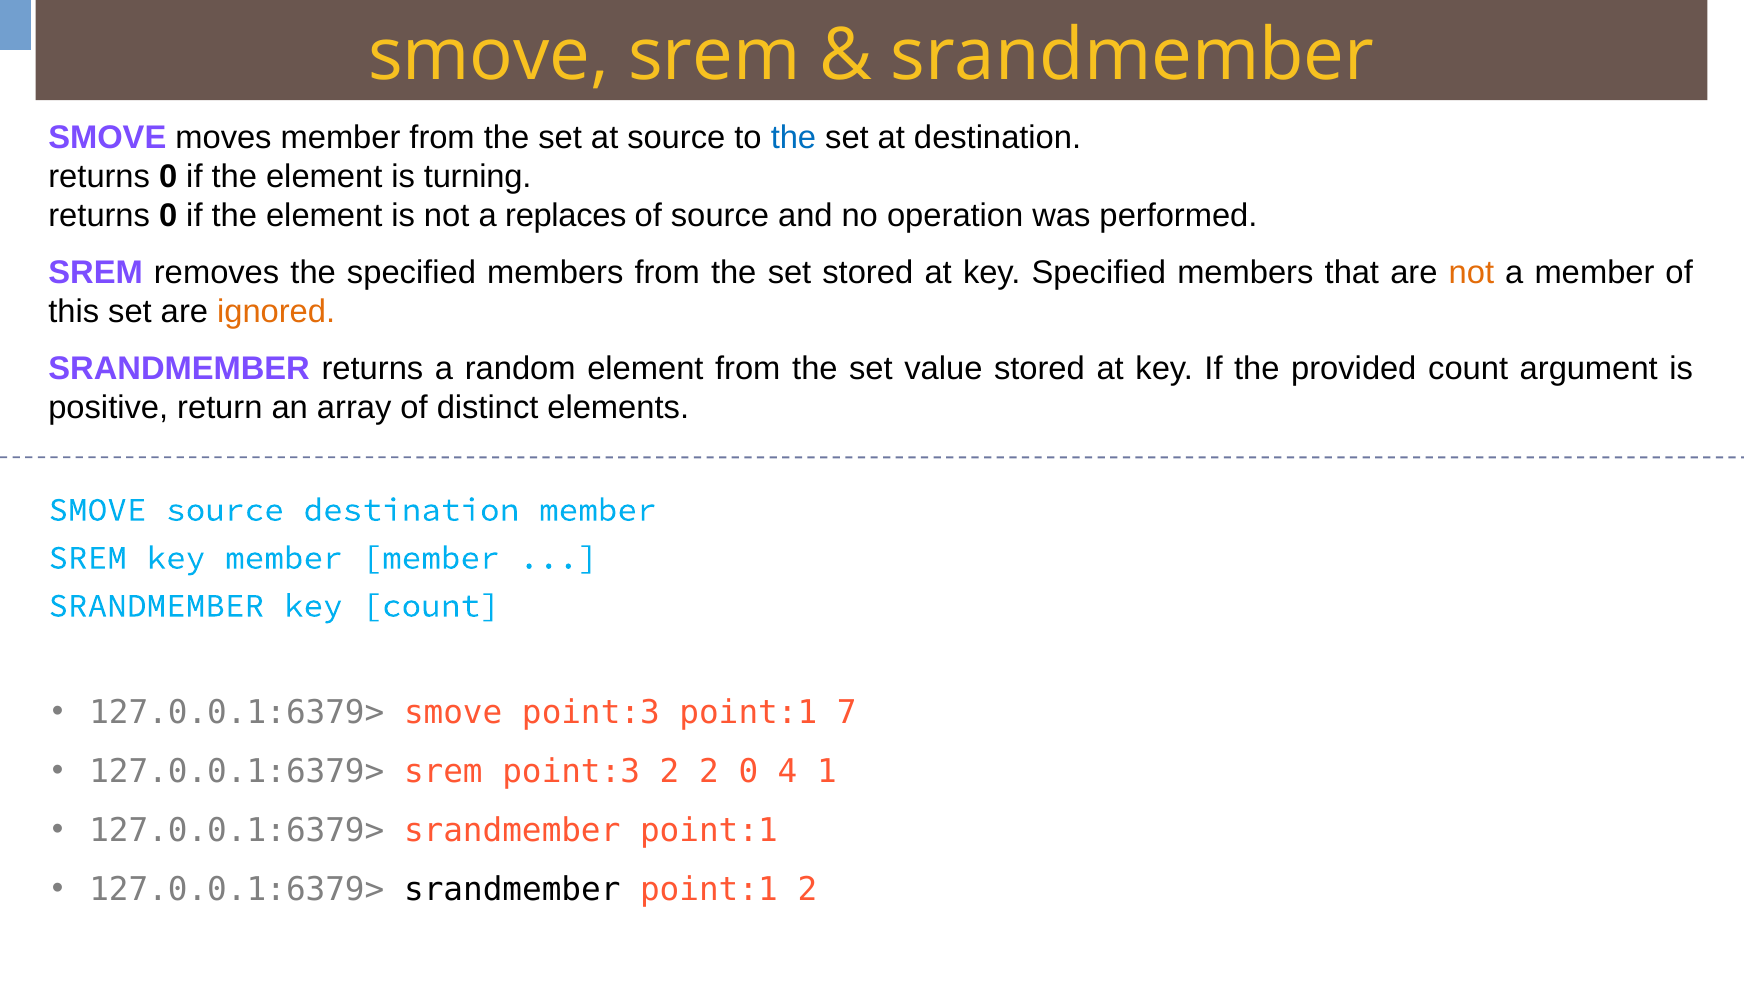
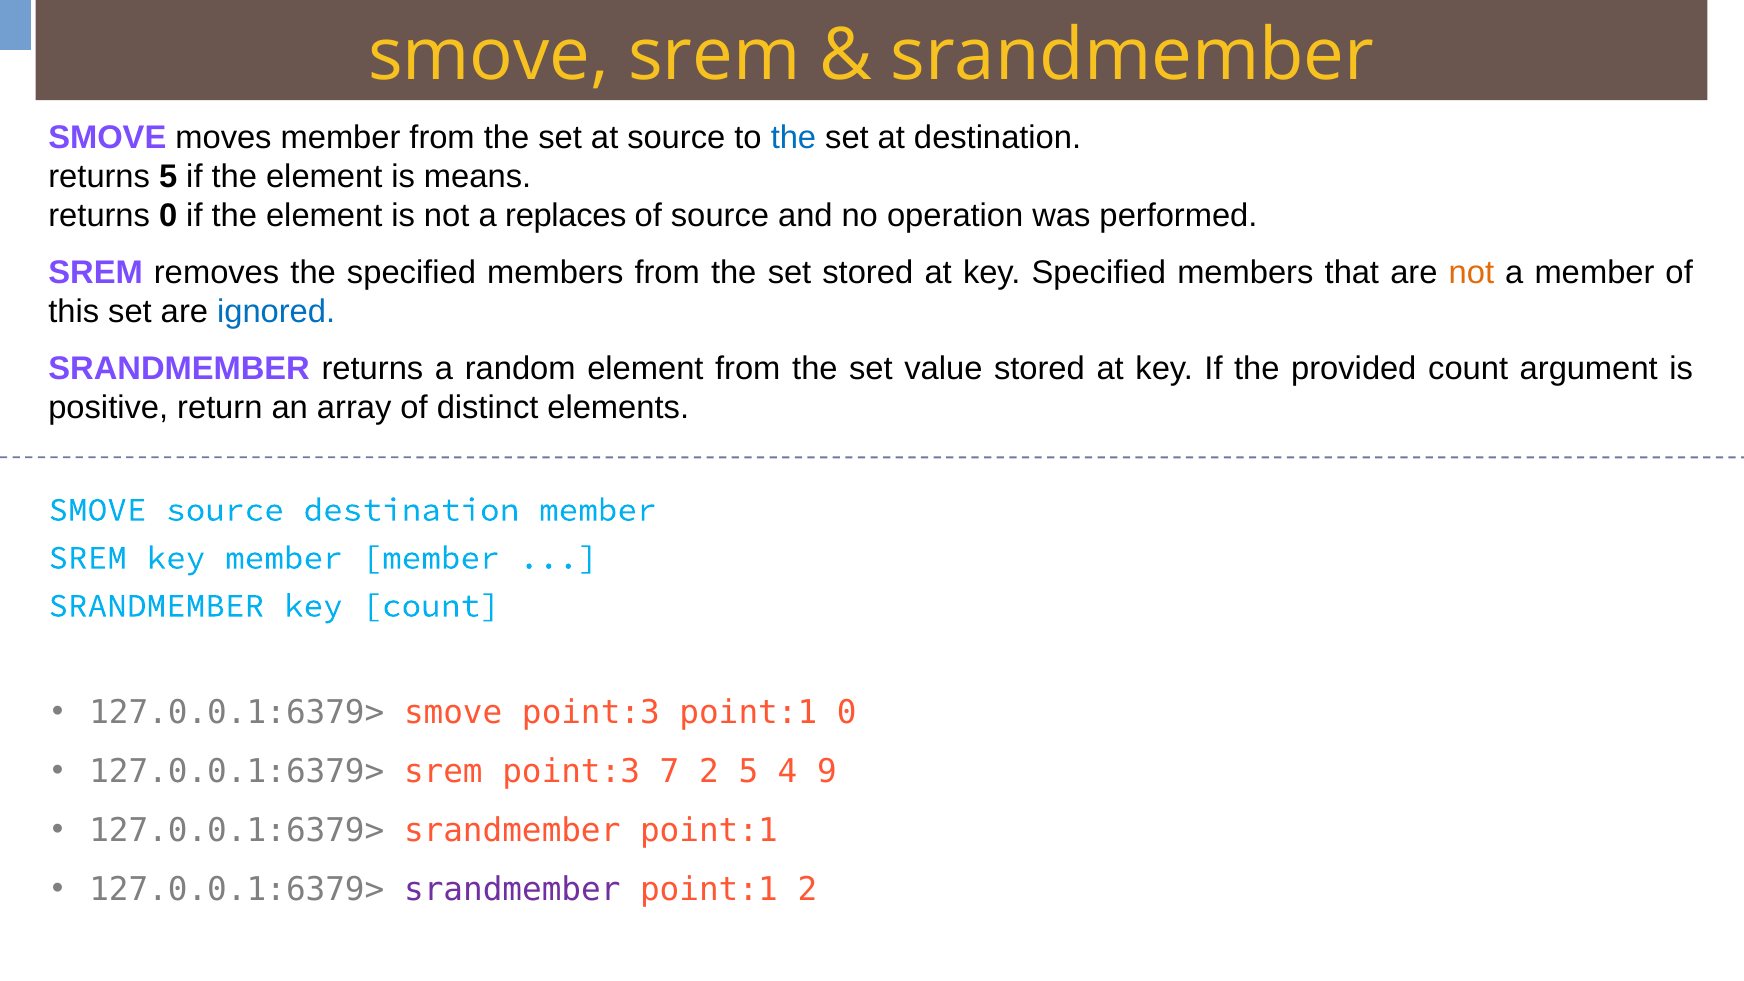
0 at (168, 177): 0 -> 5
turning: turning -> means
ignored colour: orange -> blue
point:1 7: 7 -> 0
point:3 2: 2 -> 7
2 0: 0 -> 5
1: 1 -> 9
srandmember at (512, 889) colour: black -> purple
